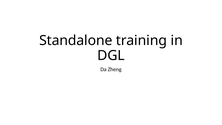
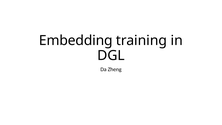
Standalone: Standalone -> Embedding
